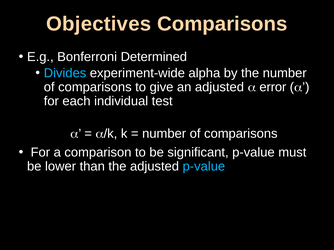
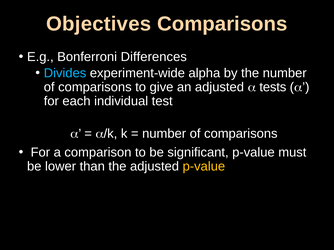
Determined: Determined -> Differences
error: error -> tests
p-value at (204, 167) colour: light blue -> yellow
